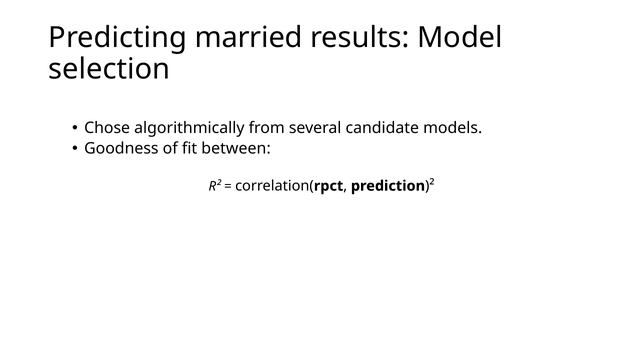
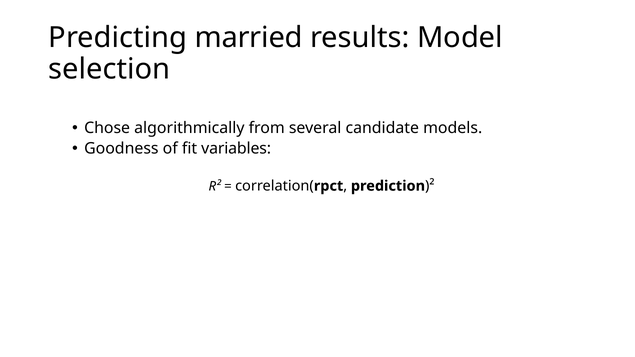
between: between -> variables
